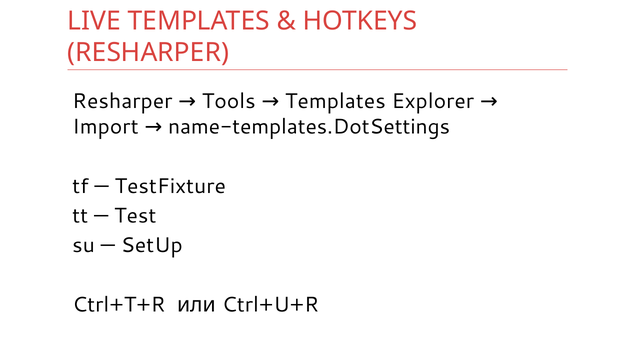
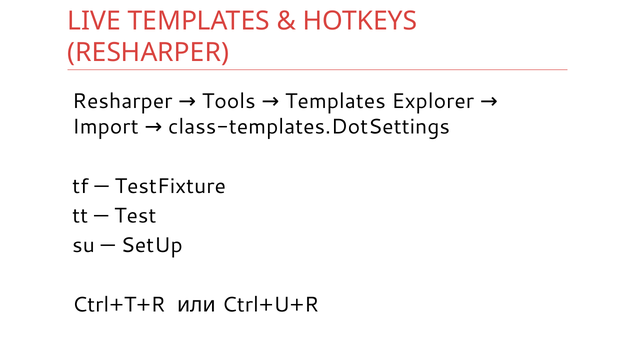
name-templates.DotSettings: name-templates.DotSettings -> class-templates.DotSettings
